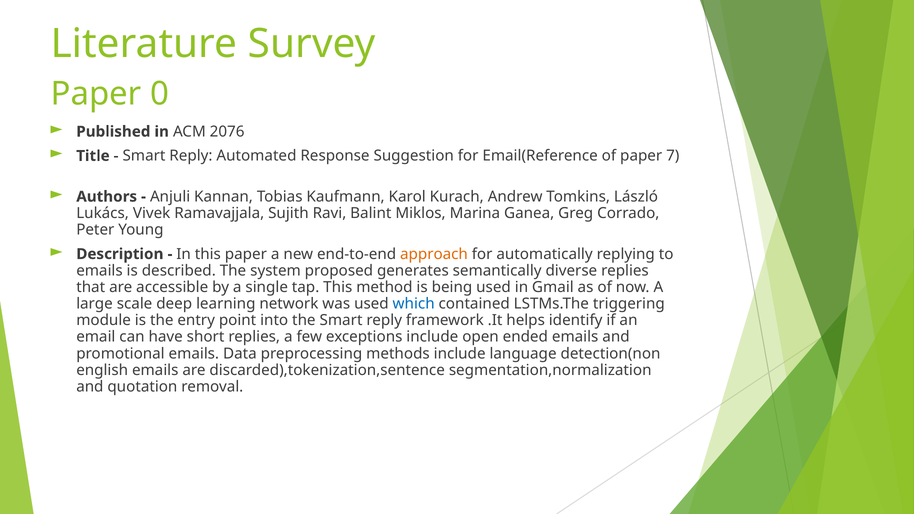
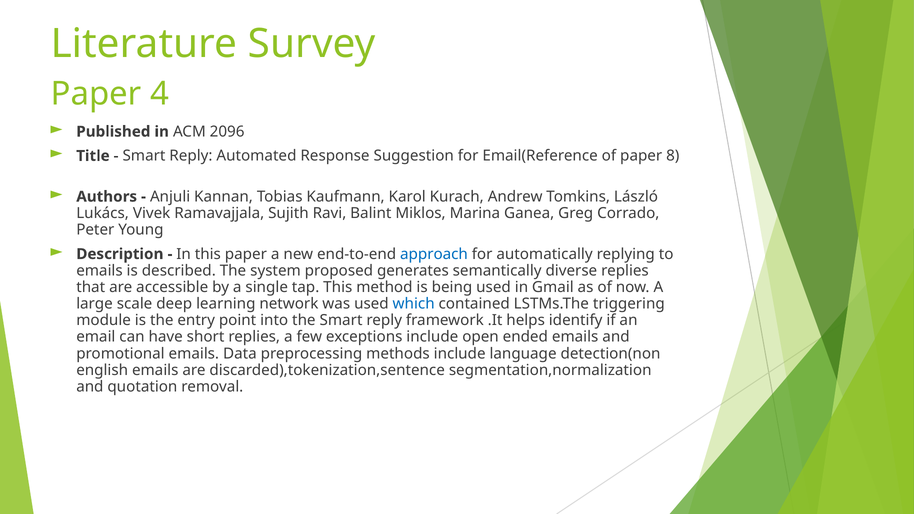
0: 0 -> 4
2076: 2076 -> 2096
7: 7 -> 8
approach colour: orange -> blue
